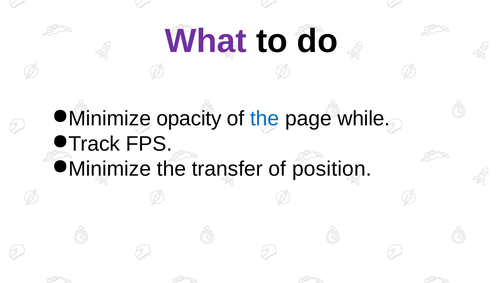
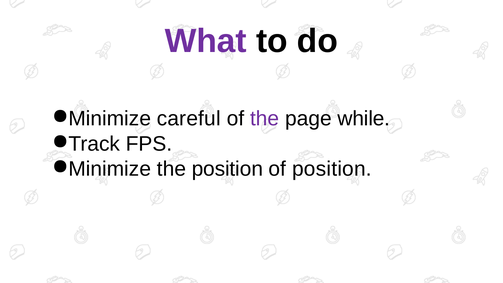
opacity: opacity -> careful
the at (265, 119) colour: blue -> purple
the transfer: transfer -> position
